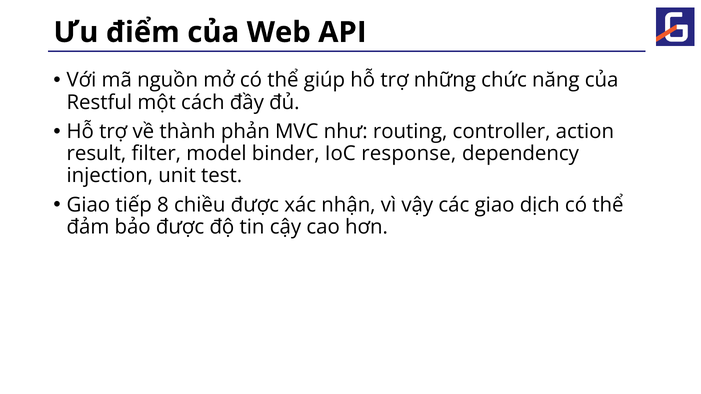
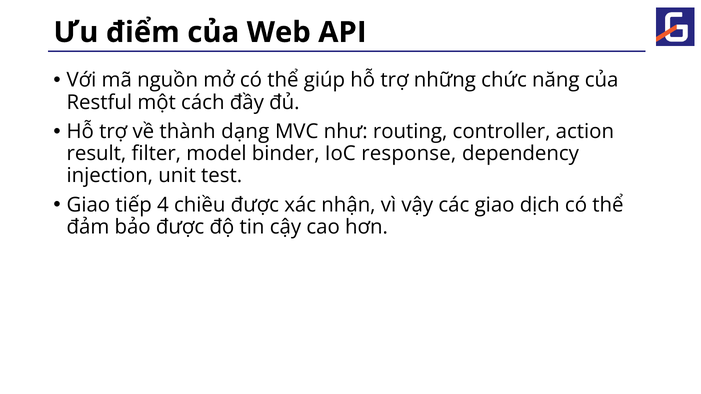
phản: phản -> dạng
8: 8 -> 4
